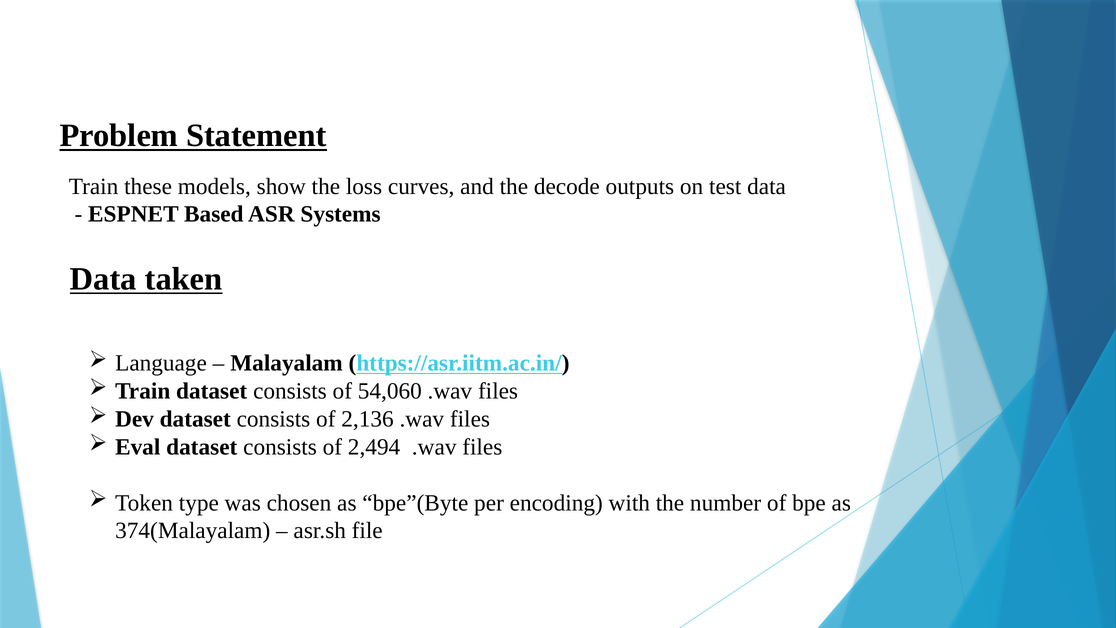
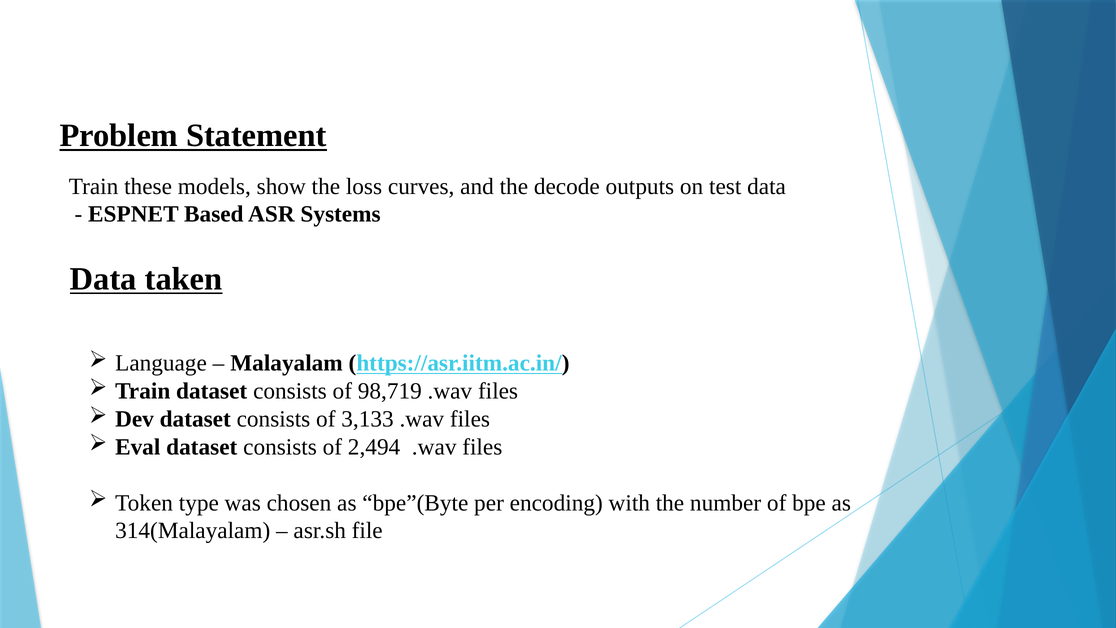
54,060: 54,060 -> 98,719
2,136: 2,136 -> 3,133
374(Malayalam: 374(Malayalam -> 314(Malayalam
